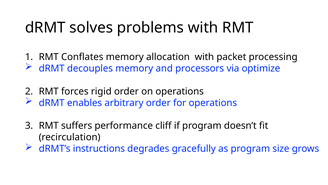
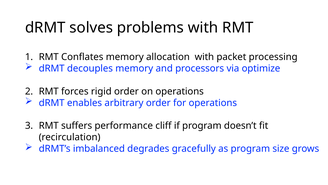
instructions: instructions -> imbalanced
